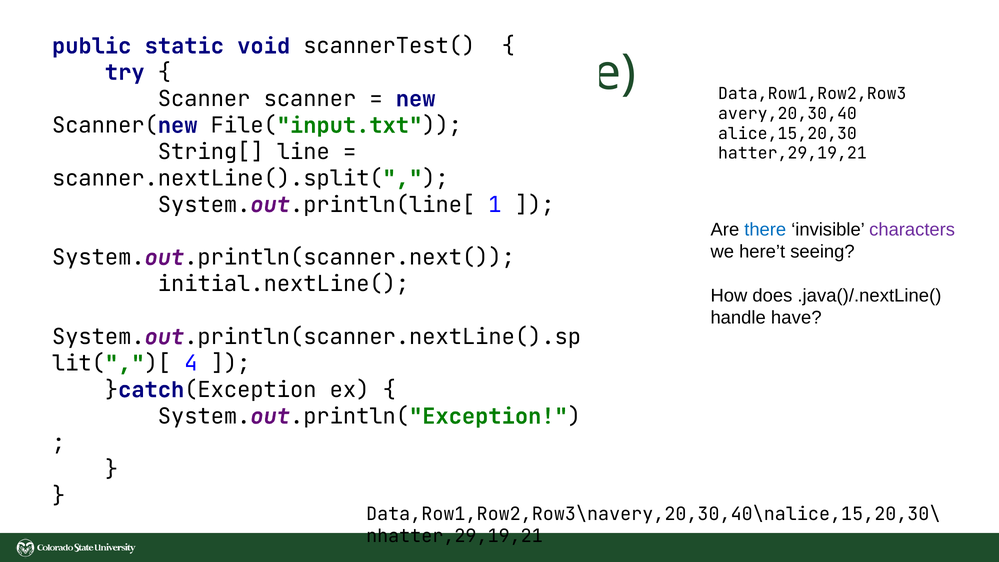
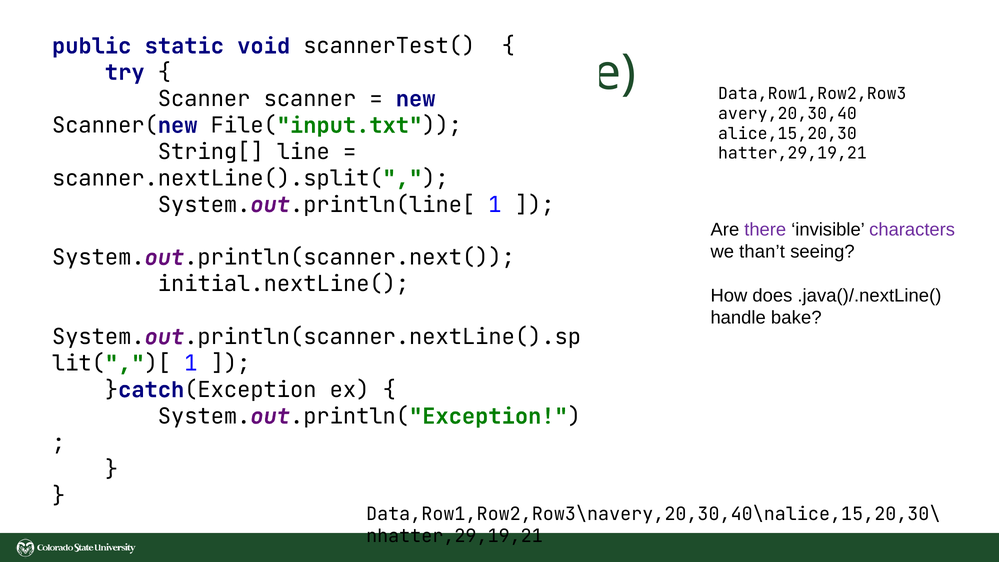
there colour: blue -> purple
here’t: here’t -> than’t
have: have -> bake
4 at (191, 363): 4 -> 1
